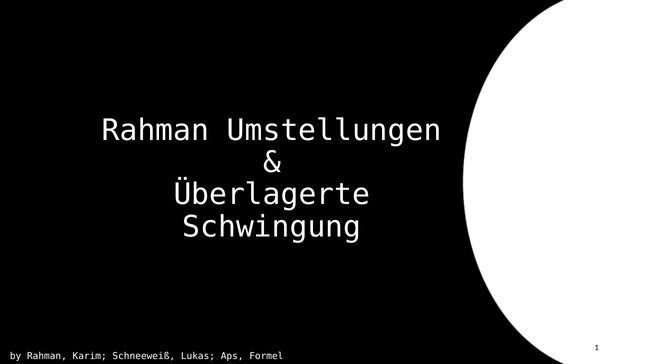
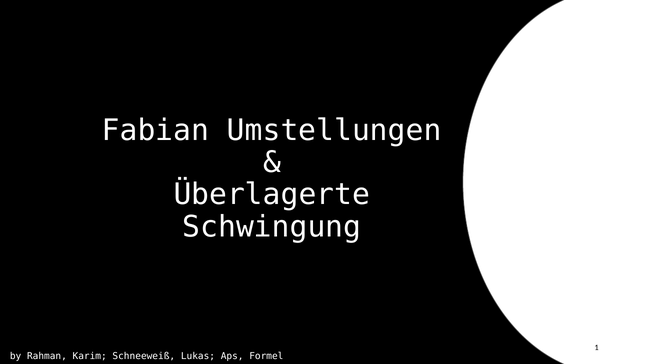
Rahman at (155, 131): Rahman -> Fabian
